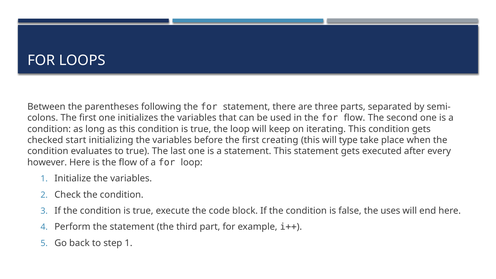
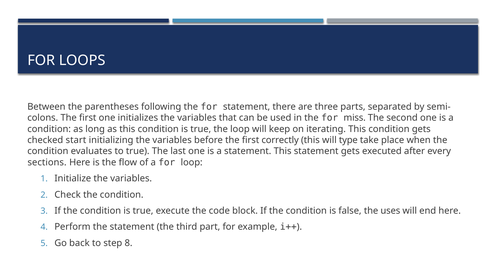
for flow: flow -> miss
creating: creating -> correctly
however: however -> sections
step 1: 1 -> 8
